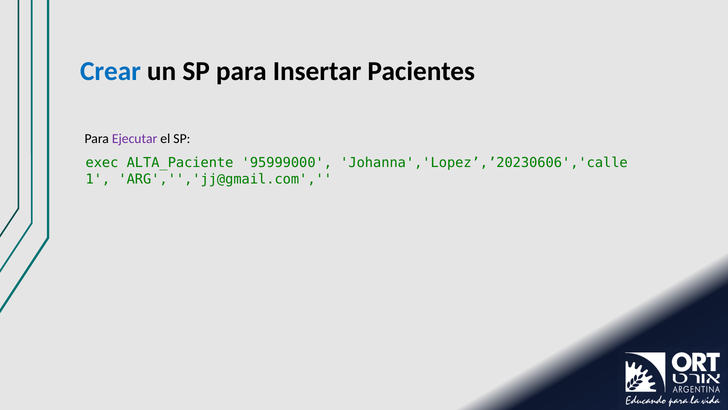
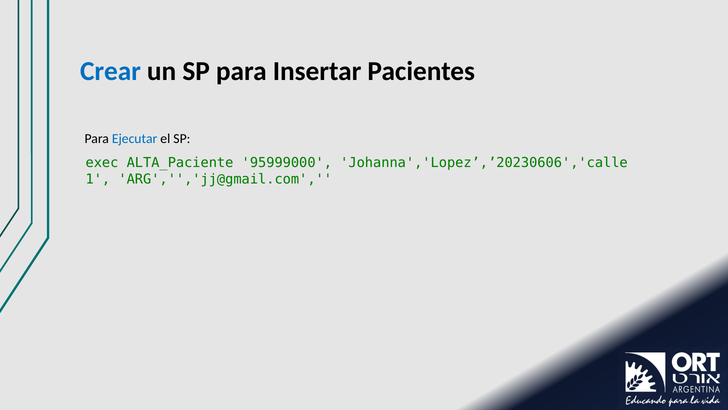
Ejecutar colour: purple -> blue
